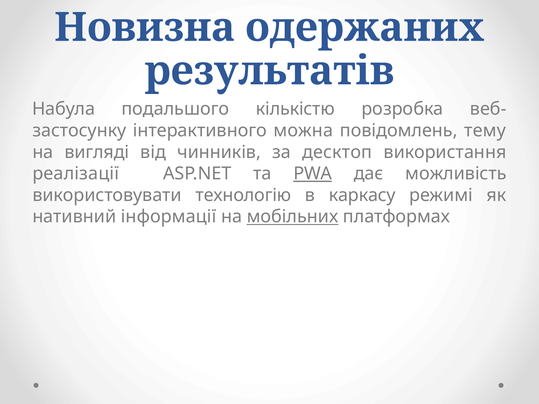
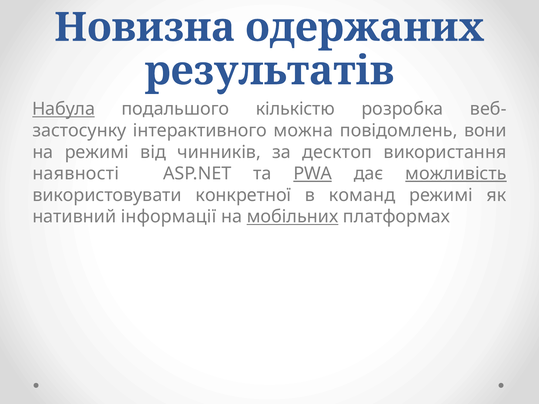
Набула underline: none -> present
тему: тему -> вони
на вигляді: вигляді -> режимі
реалізації: реалізації -> наявності
можливість underline: none -> present
технологію: технологію -> конкретної
каркасу: каркасу -> команд
